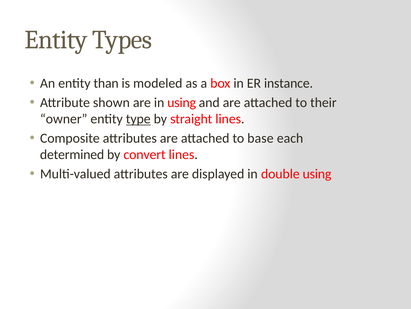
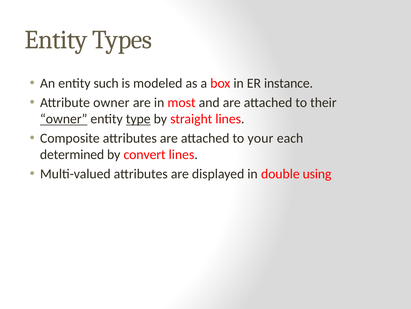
than: than -> such
Attribute shown: shown -> owner
in using: using -> most
owner at (64, 119) underline: none -> present
base: base -> your
